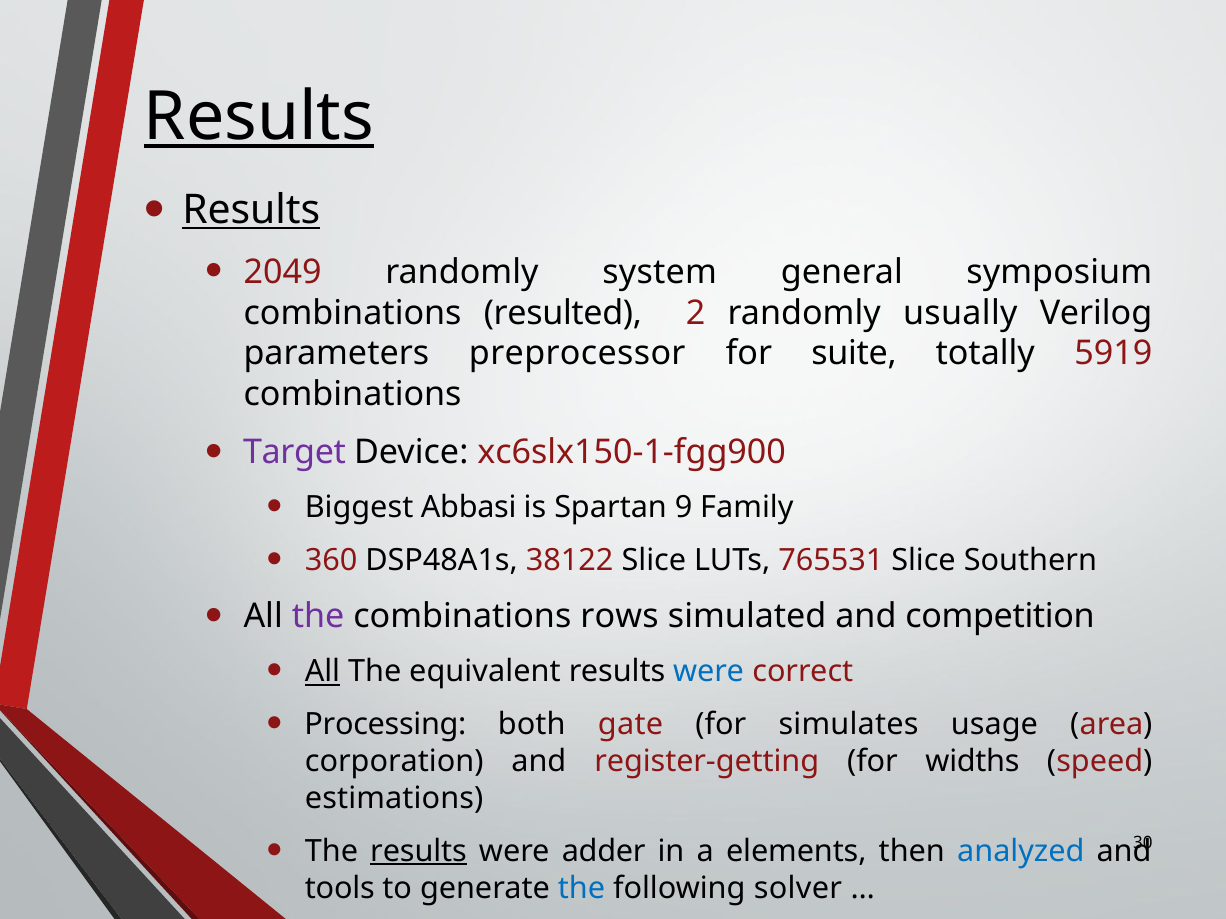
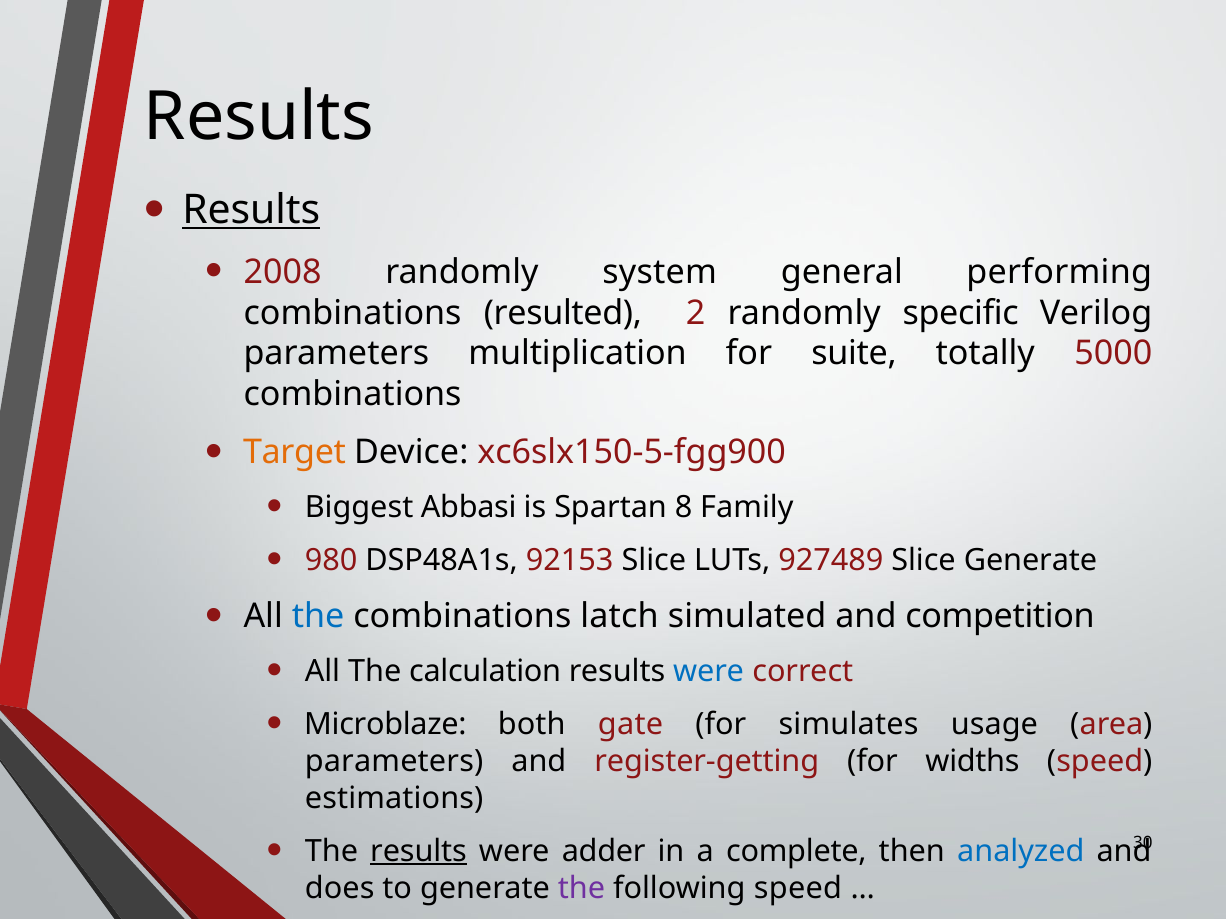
Results at (259, 117) underline: present -> none
2049: 2049 -> 2008
symposium: symposium -> performing
usually: usually -> specific
preprocessor: preprocessor -> multiplication
5919: 5919 -> 5000
Target colour: purple -> orange
xc6slx150-1-fgg900: xc6slx150-1-fgg900 -> xc6slx150-5-fgg900
9: 9 -> 8
360: 360 -> 980
38122: 38122 -> 92153
765531: 765531 -> 927489
Slice Southern: Southern -> Generate
the at (318, 617) colour: purple -> blue
rows: rows -> latch
All at (323, 672) underline: present -> none
equivalent: equivalent -> calculation
Processing: Processing -> Microblaze
corporation at (394, 762): corporation -> parameters
elements: elements -> complete
tools: tools -> does
the at (582, 888) colour: blue -> purple
following solver: solver -> speed
